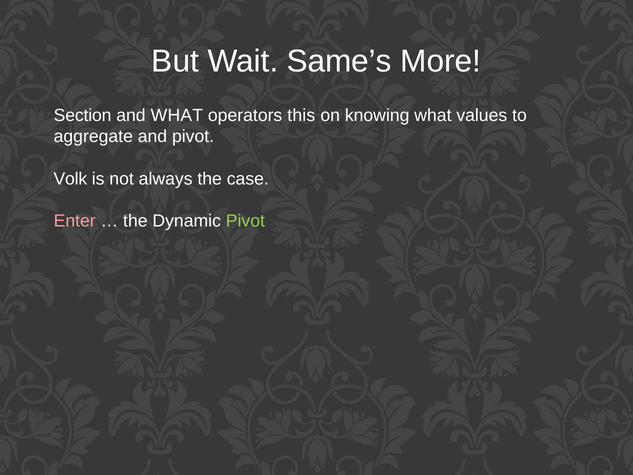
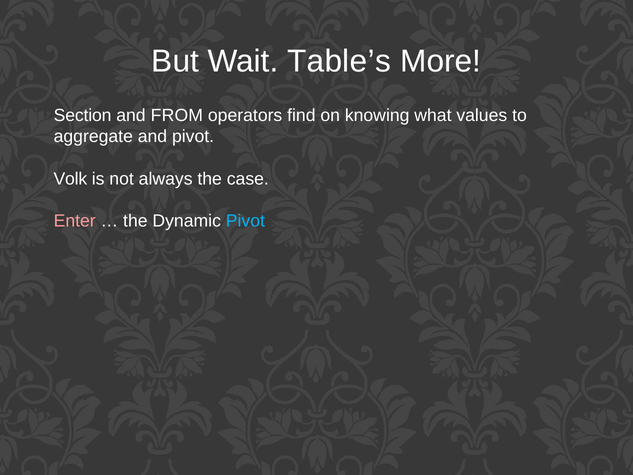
Same’s: Same’s -> Table’s
and WHAT: WHAT -> FROM
this: this -> find
Pivot at (245, 221) colour: light green -> light blue
